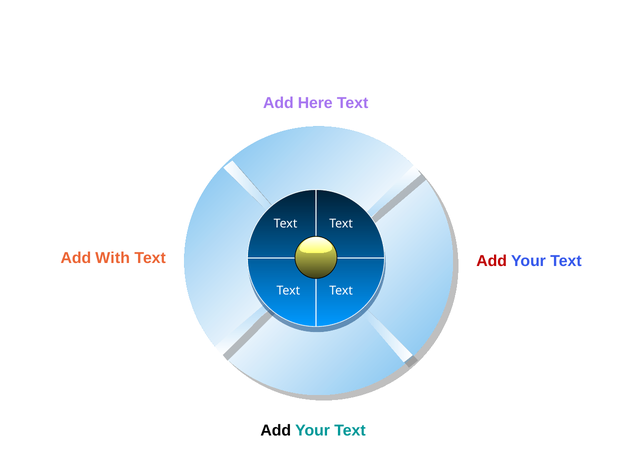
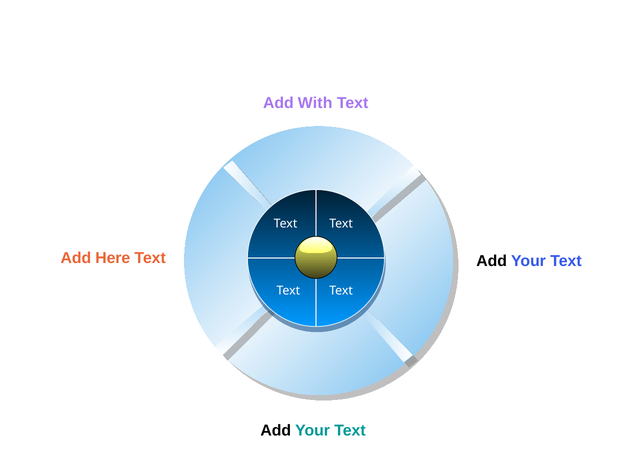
Here: Here -> With
With: With -> Here
Add at (492, 261) colour: red -> black
